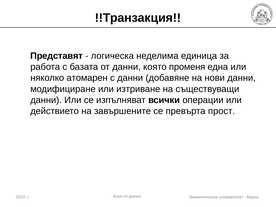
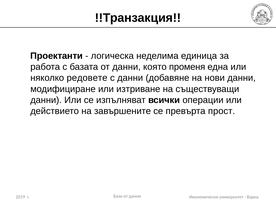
Представят: Представят -> Проектанти
атомарен: атомарен -> редовете
